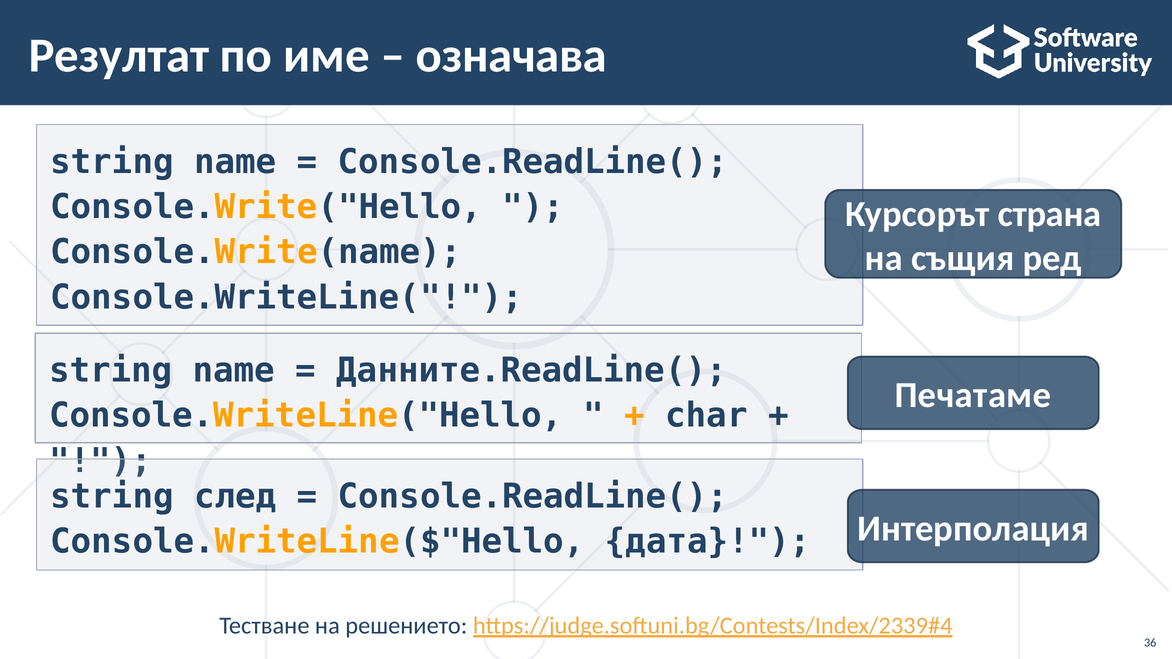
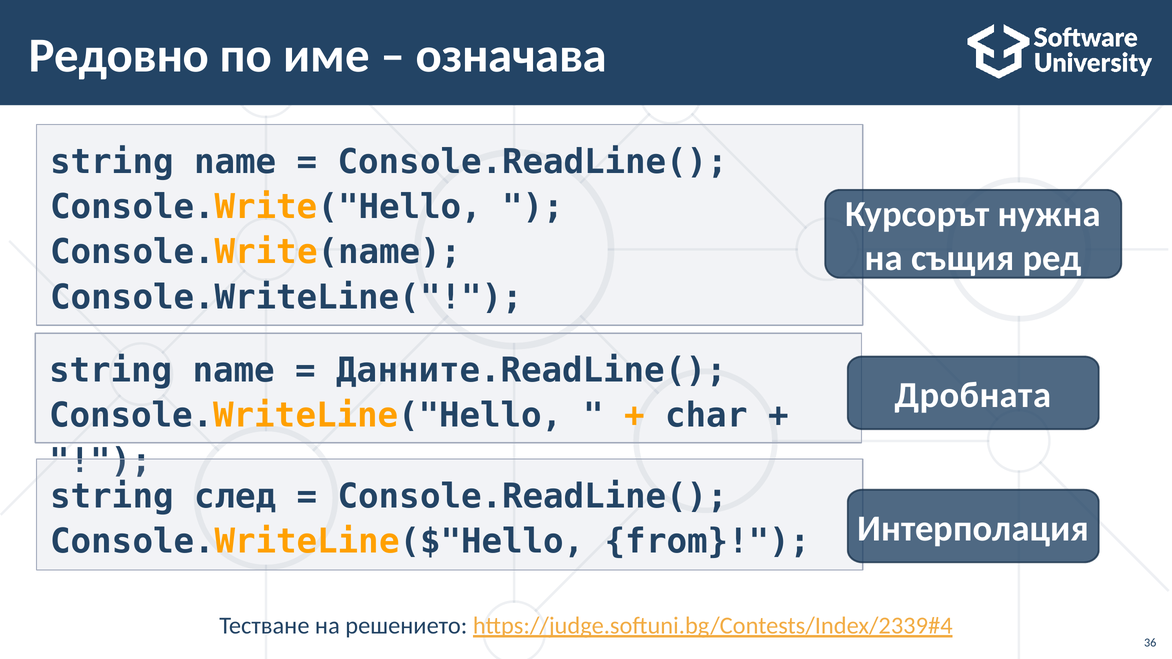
Резултат: Резултат -> Редовно
страна: страна -> нужна
Печатаме: Печатаме -> Дробната
дата: дата -> from
